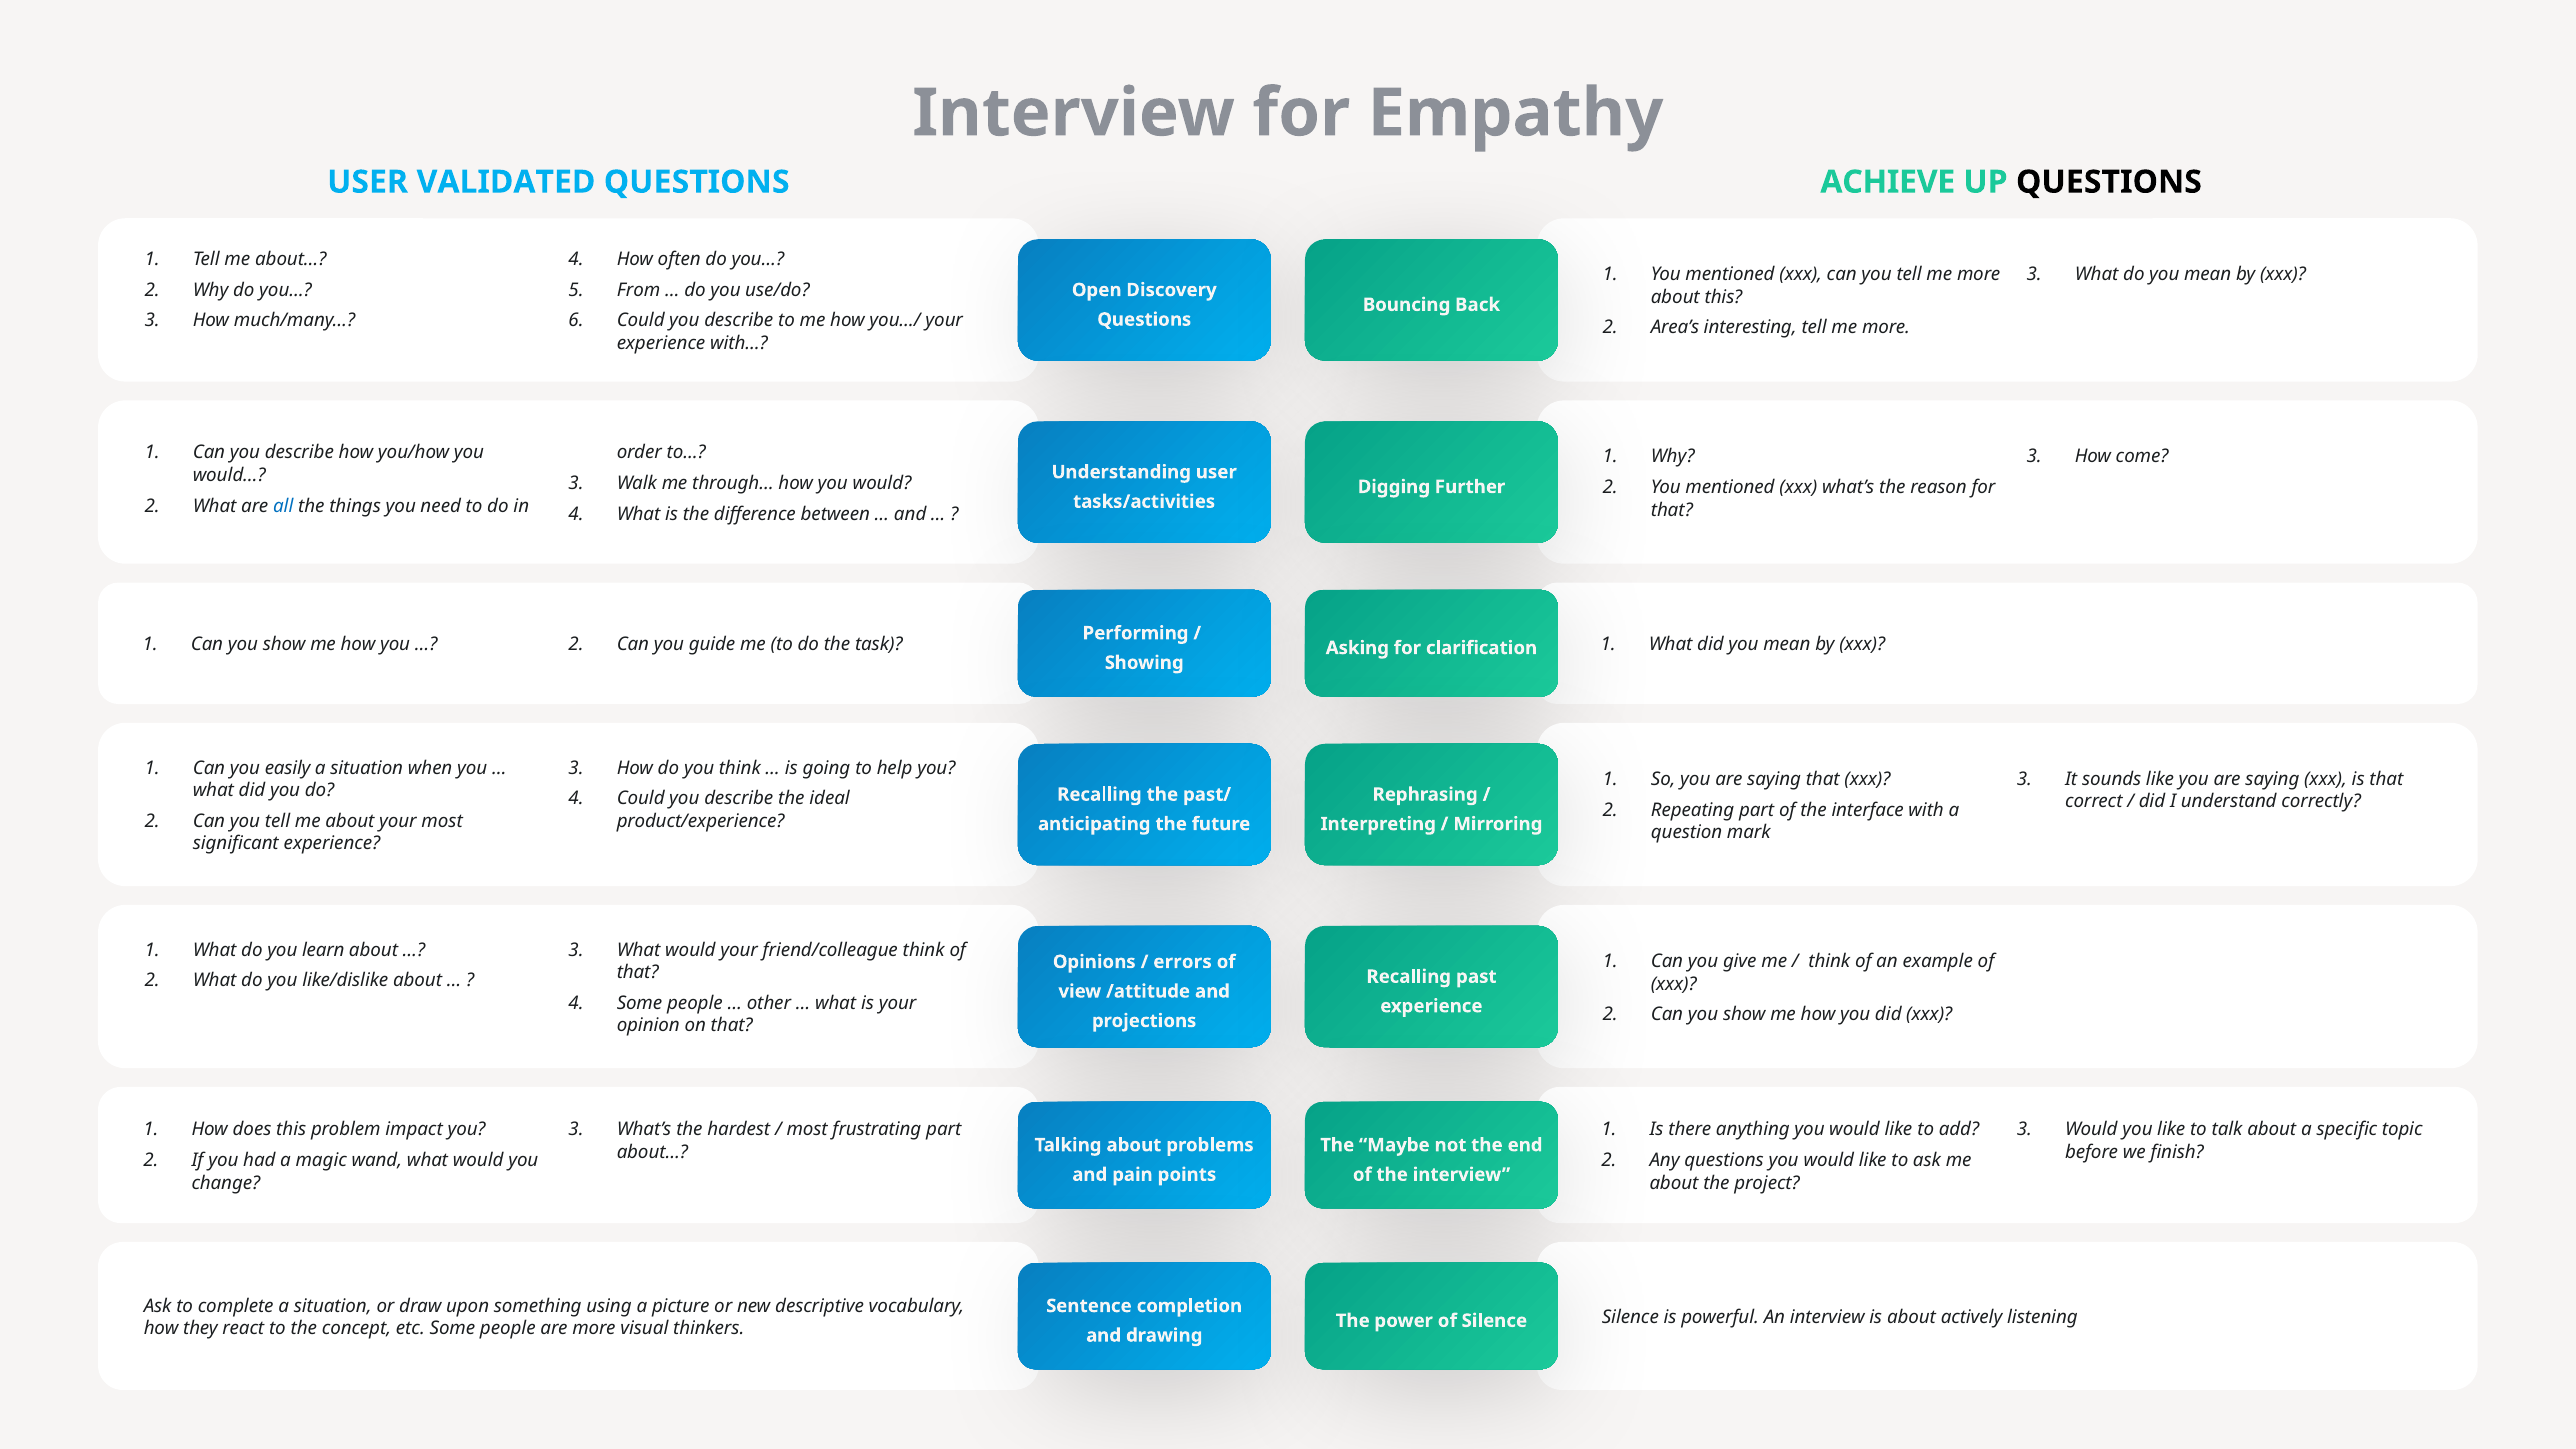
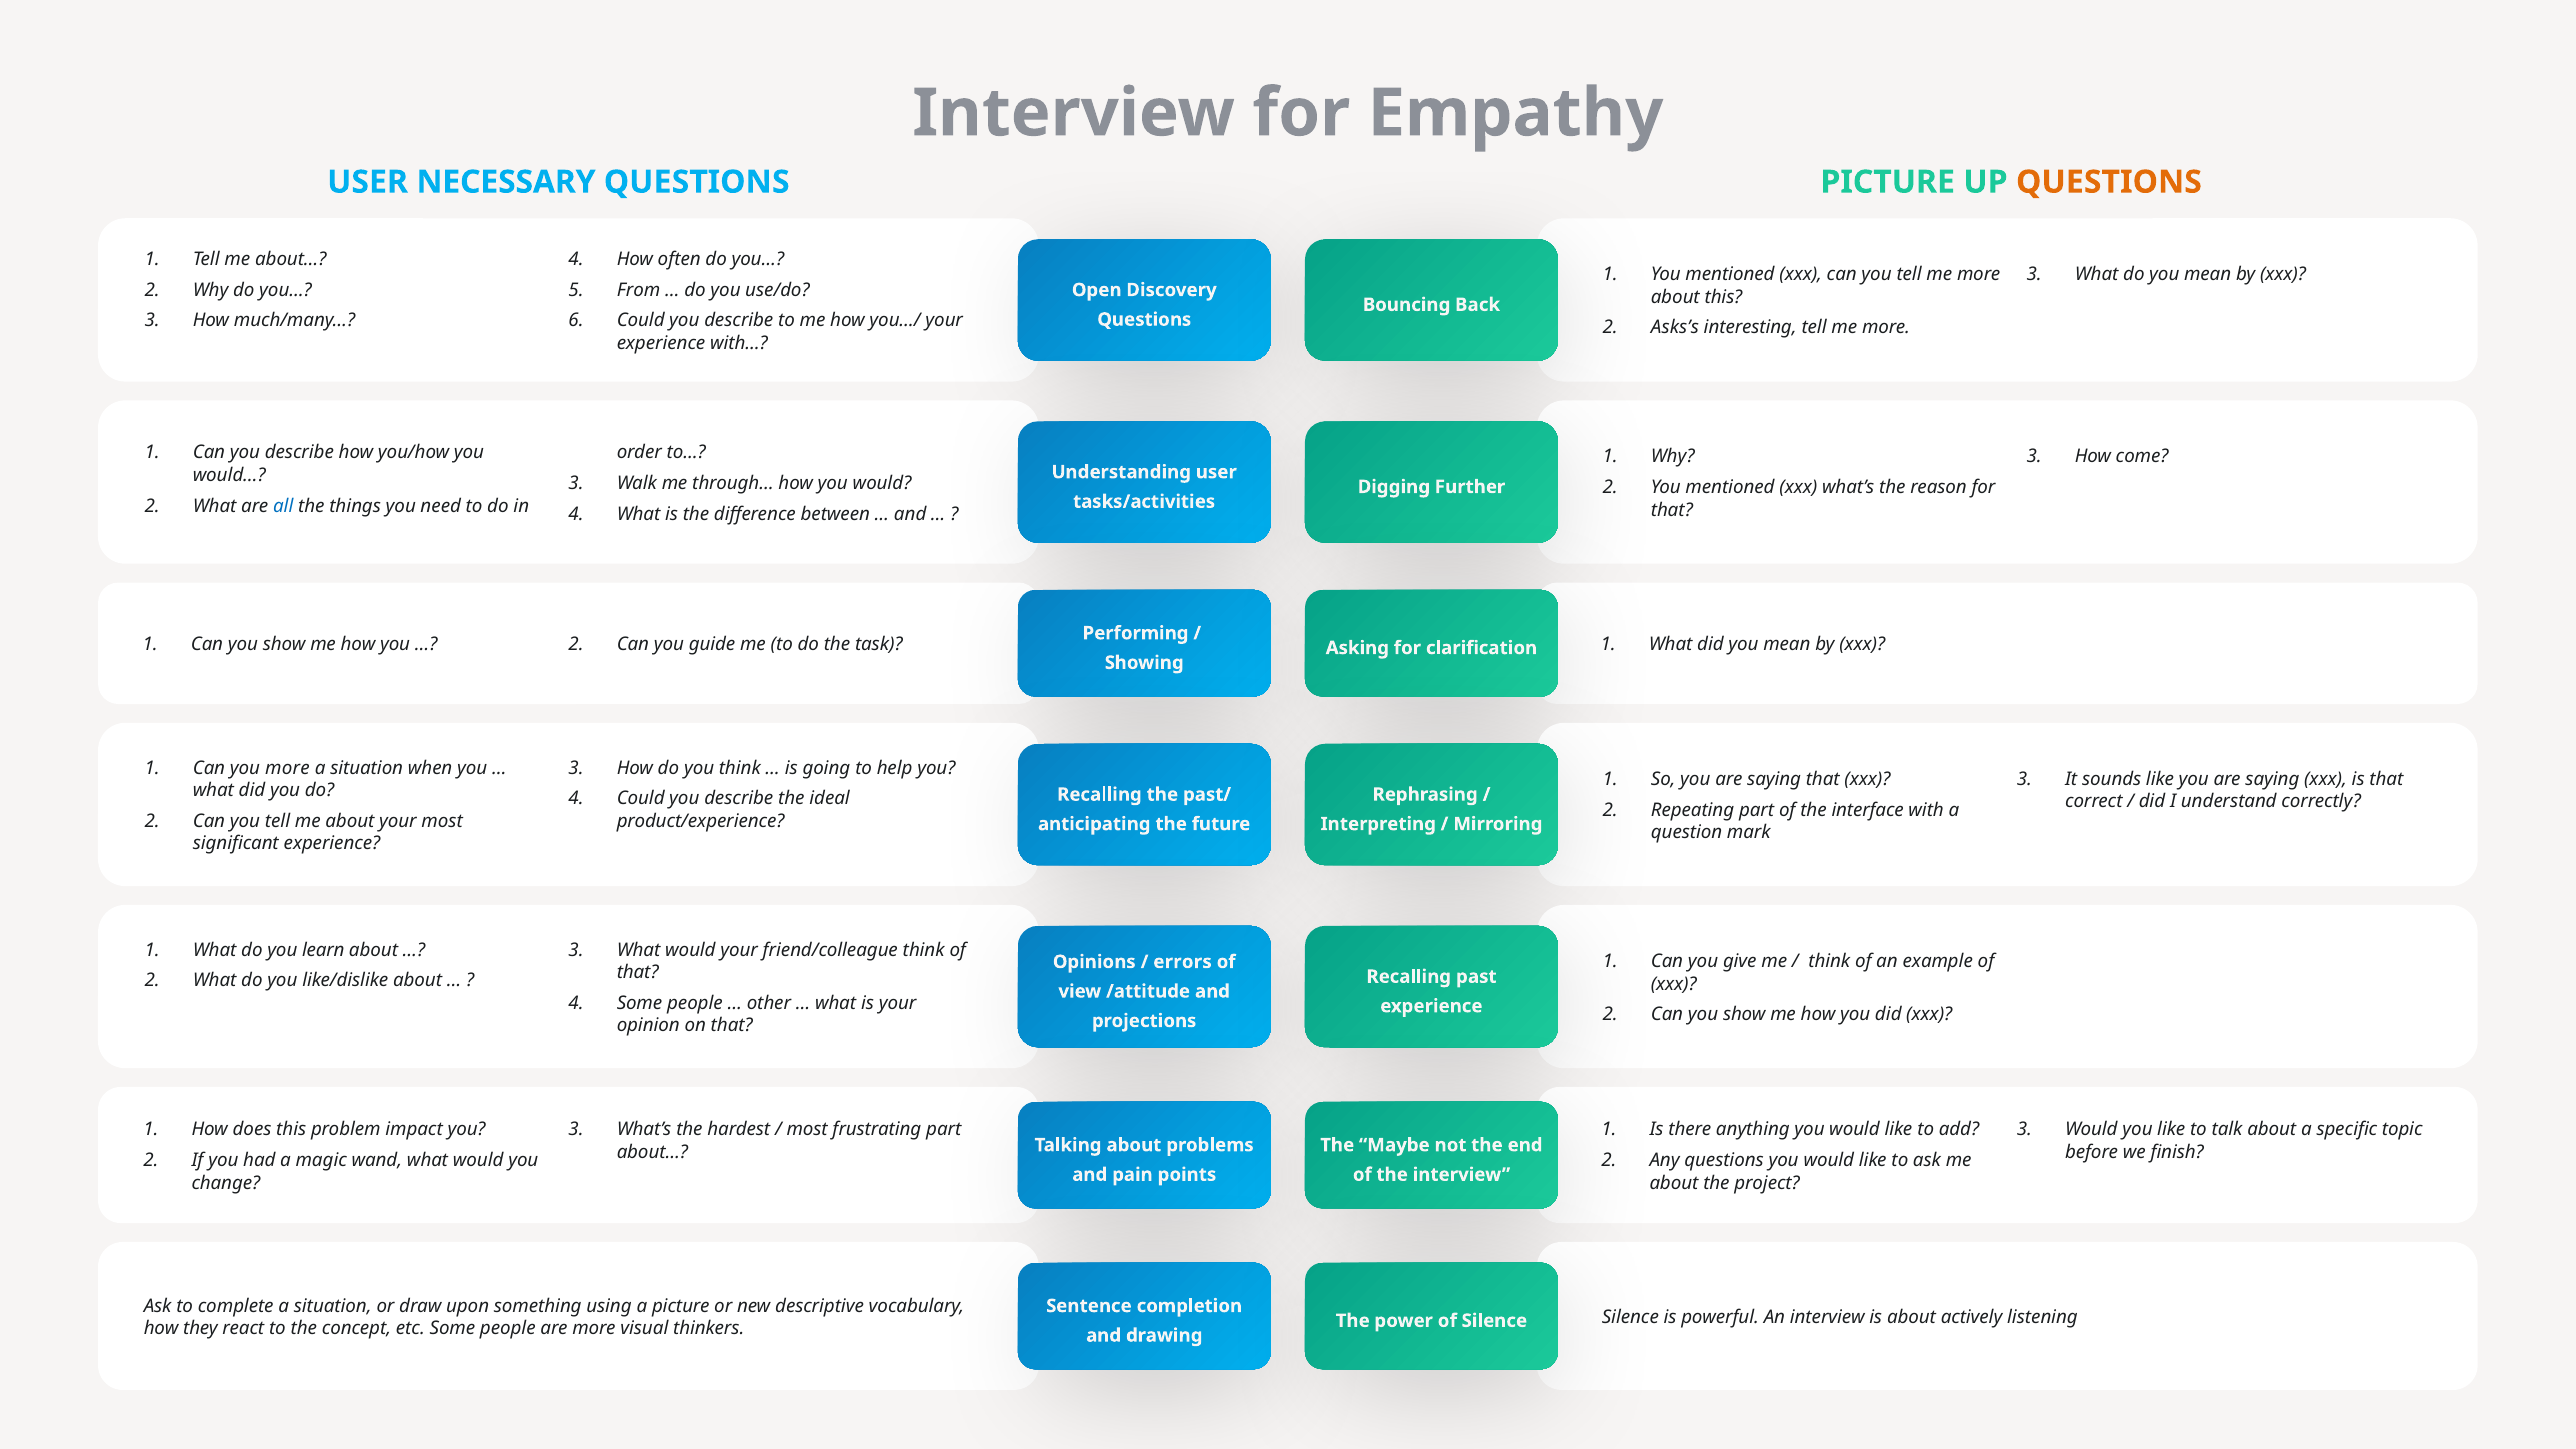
VALIDATED: VALIDATED -> NECESSARY
QUESTIONS ACHIEVE: ACHIEVE -> PICTURE
QUESTIONS at (2109, 182) colour: black -> orange
Area’s: Area’s -> Asks’s
you easily: easily -> more
